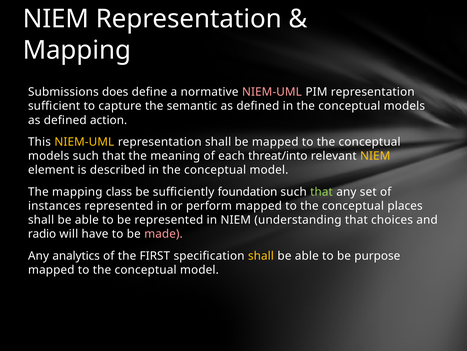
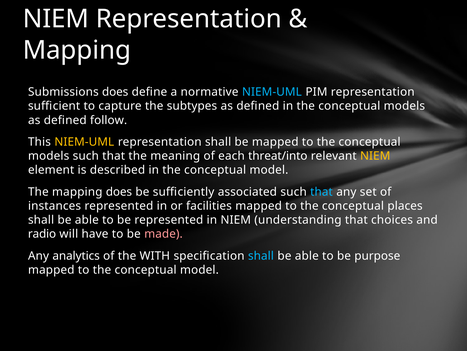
NIEM-UML at (272, 92) colour: pink -> light blue
semantic: semantic -> subtypes
action: action -> follow
mapping class: class -> does
foundation: foundation -> associated
that at (321, 191) colour: light green -> light blue
perform: perform -> facilities
FIRST: FIRST -> WITH
shall at (261, 255) colour: yellow -> light blue
